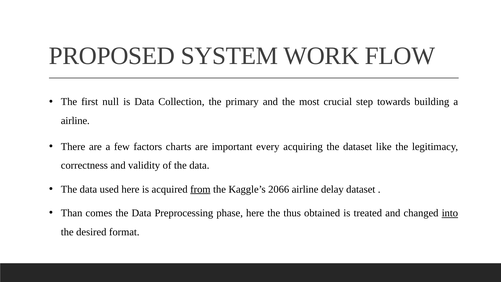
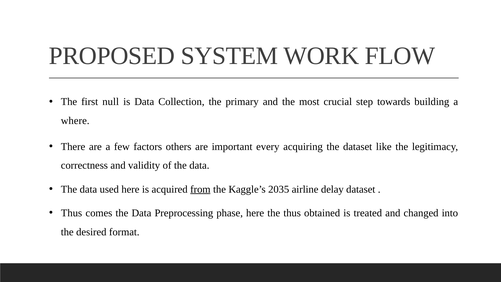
airline at (75, 121): airline -> where
charts: charts -> others
2066: 2066 -> 2035
Than at (72, 213): Than -> Thus
into underline: present -> none
